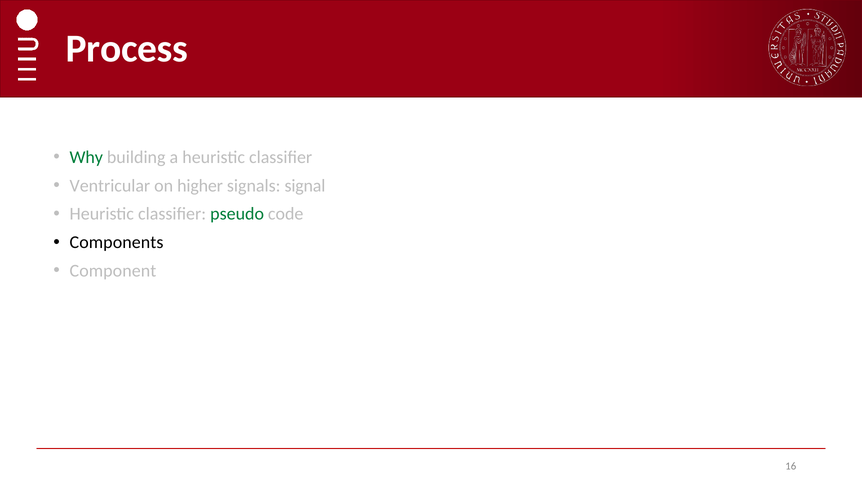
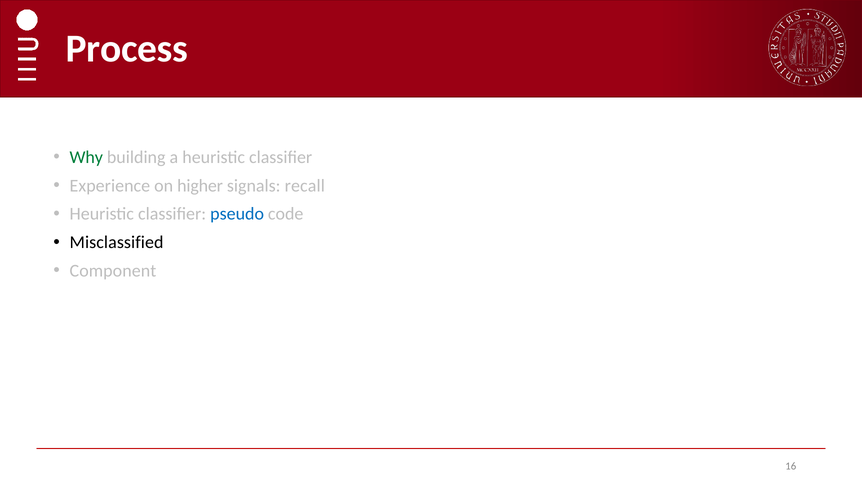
Ventricular: Ventricular -> Experience
signal: signal -> recall
pseudo colour: green -> blue
Components: Components -> Misclassified
